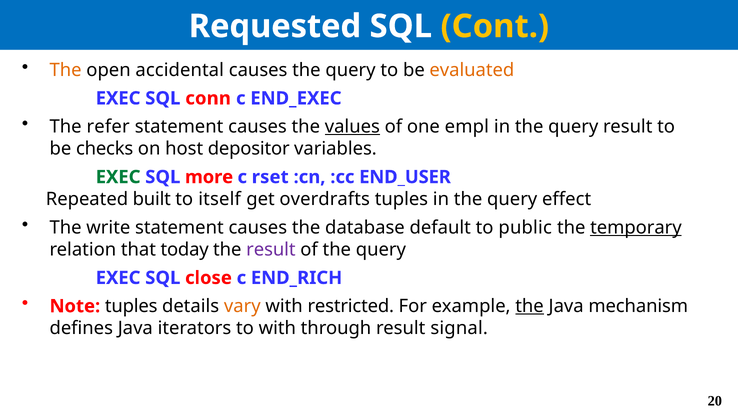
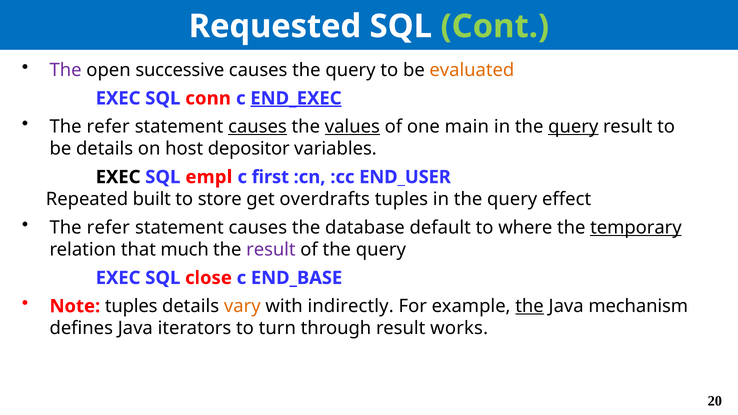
Cont colour: yellow -> light green
The at (66, 70) colour: orange -> purple
accidental: accidental -> successive
END_EXEC underline: none -> present
causes at (257, 127) underline: none -> present
empl: empl -> main
query at (573, 127) underline: none -> present
be checks: checks -> details
EXEC at (118, 177) colour: green -> black
more: more -> empl
rset: rset -> first
itself: itself -> store
write at (108, 228): write -> refer
public: public -> where
today: today -> much
END_RICH: END_RICH -> END_BASE
restricted: restricted -> indirectly
to with: with -> turn
signal: signal -> works
